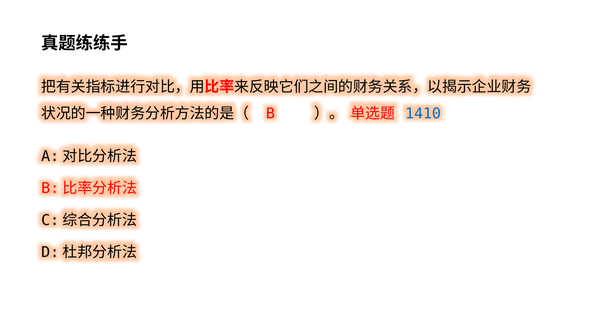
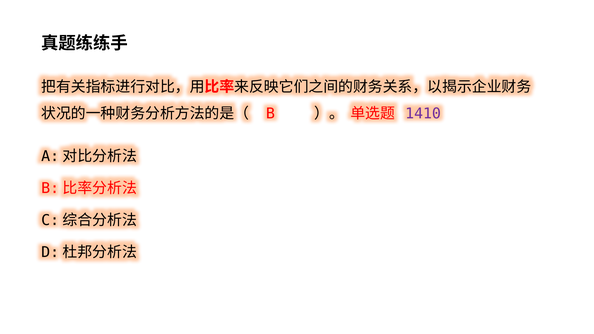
1410 colour: blue -> purple
